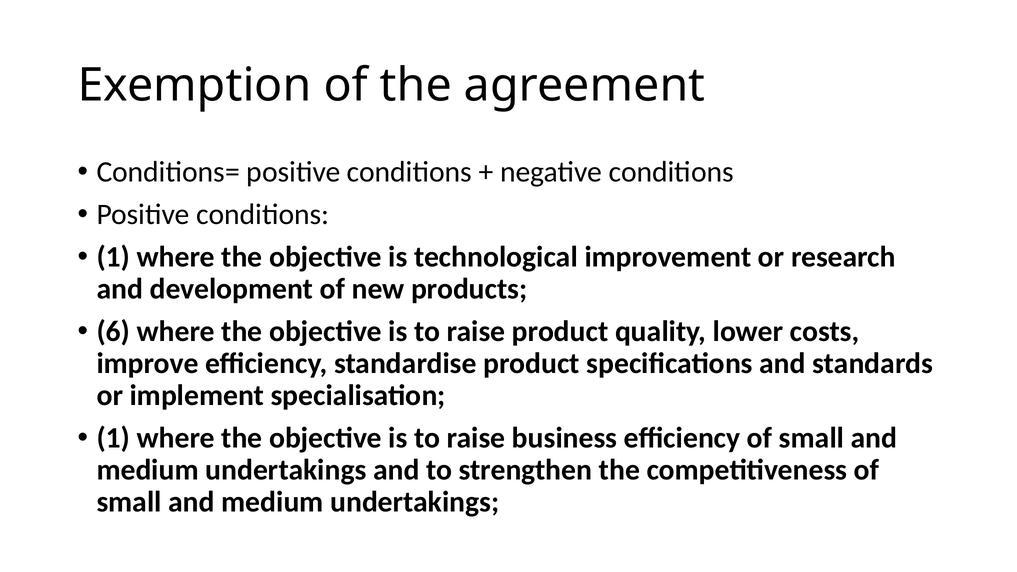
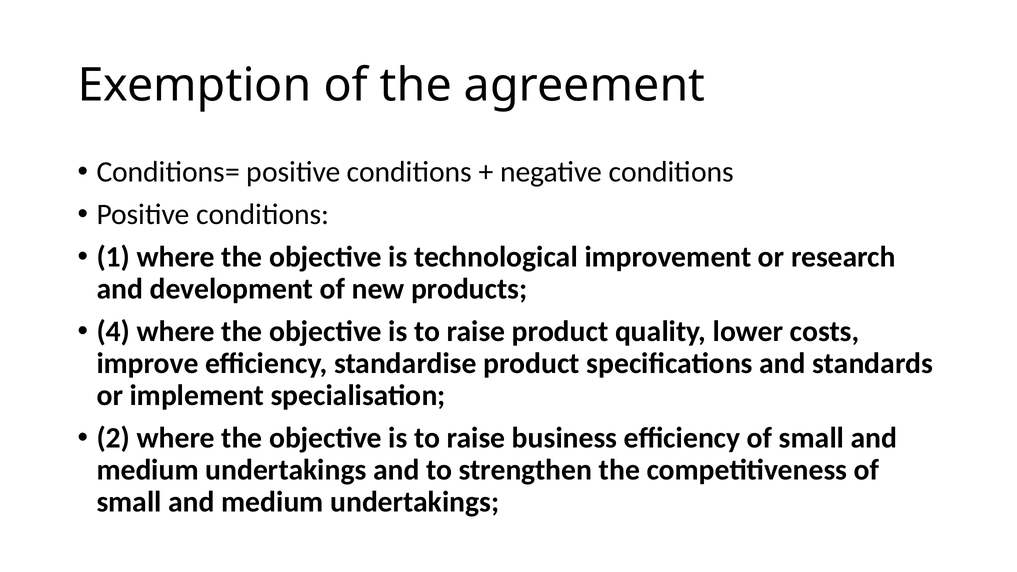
6: 6 -> 4
1 at (113, 438): 1 -> 2
